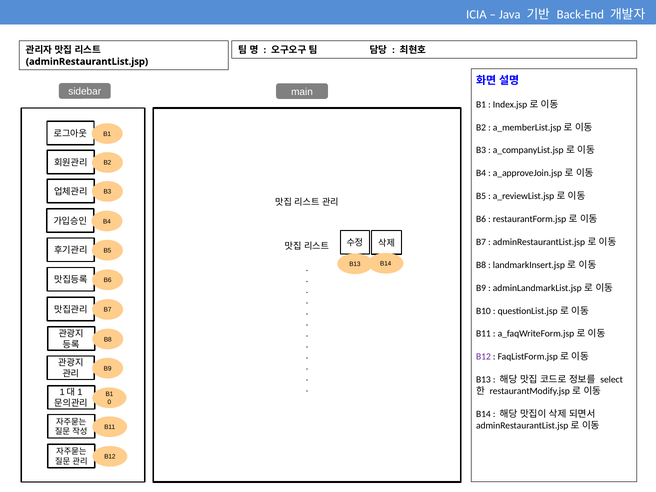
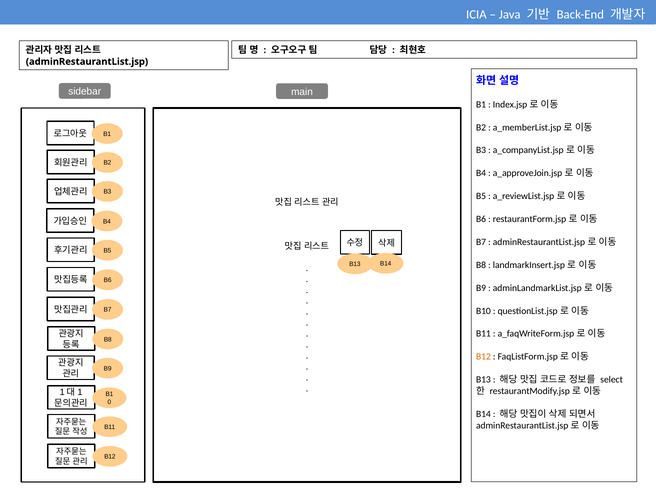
B12 at (483, 357) colour: purple -> orange
